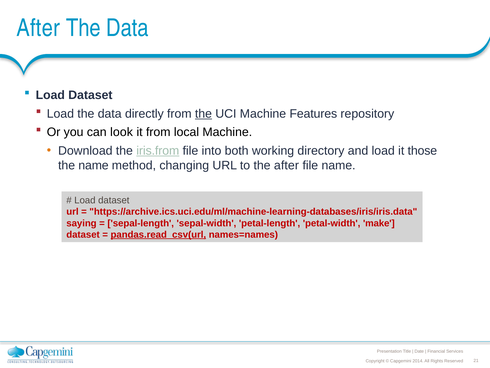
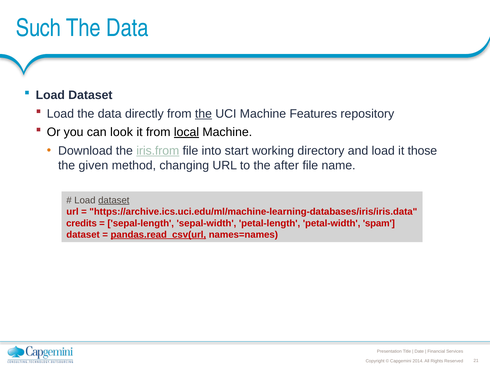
After at (38, 28): After -> Such
local underline: none -> present
both: both -> start
the name: name -> given
dataset at (114, 200) underline: none -> present
saying: saying -> credits
make: make -> spam
